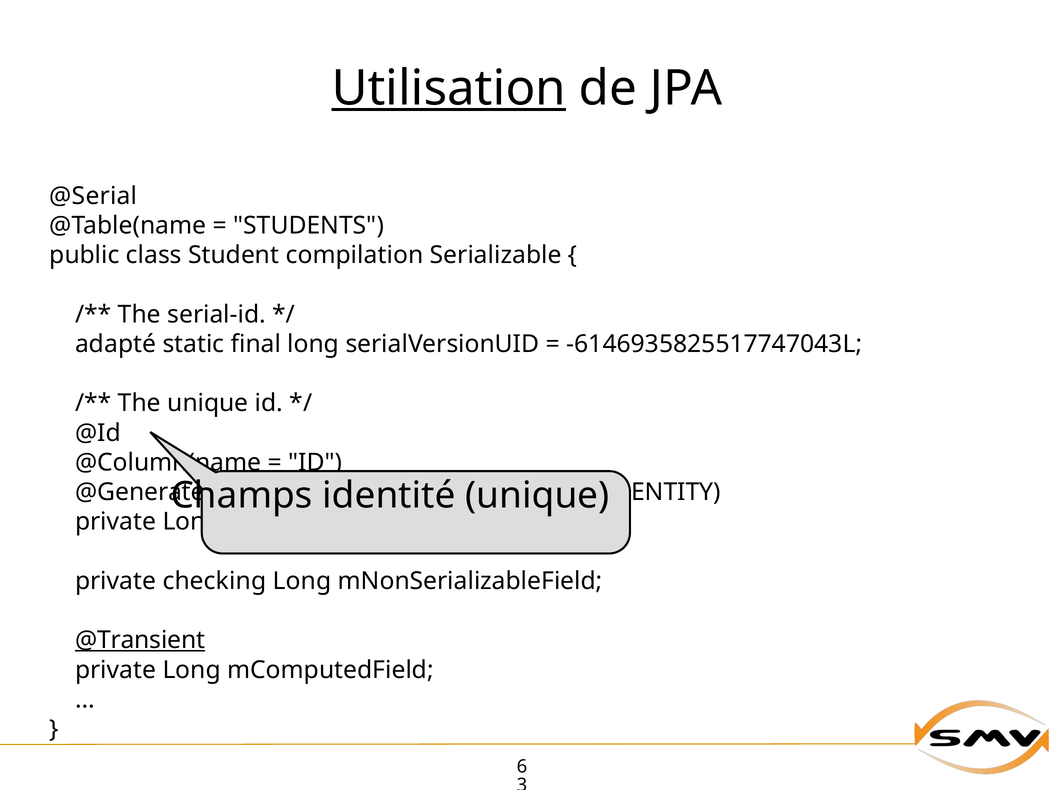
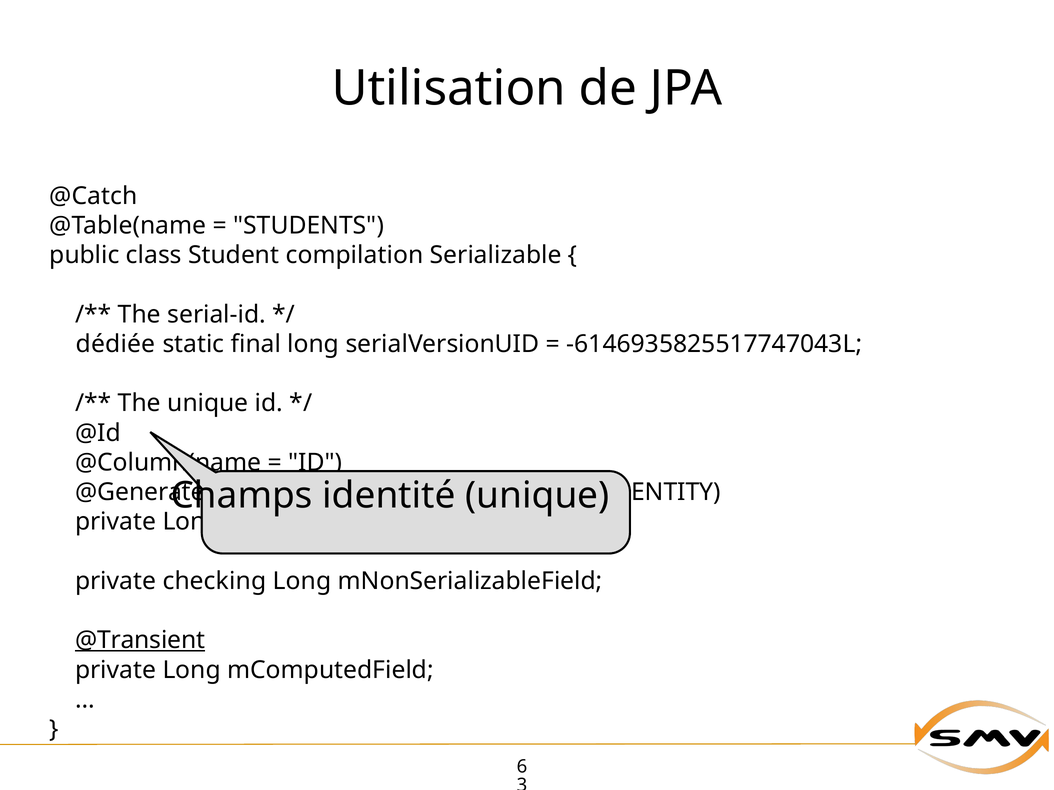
Utilisation underline: present -> none
@Serial: @Serial -> @Catch
adapté: adapté -> dédiée
